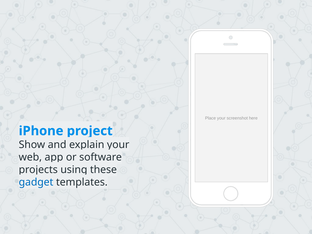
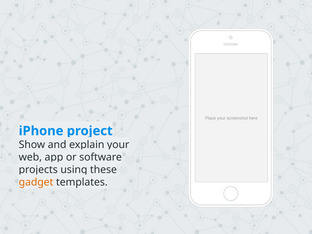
gadget colour: blue -> orange
